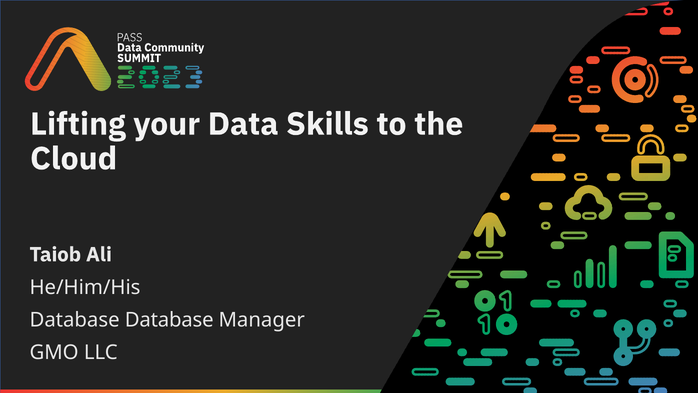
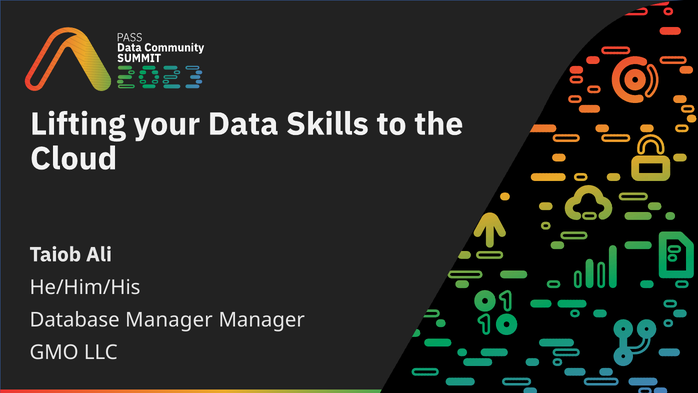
Database Database: Database -> Manager
